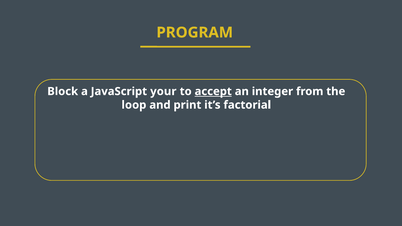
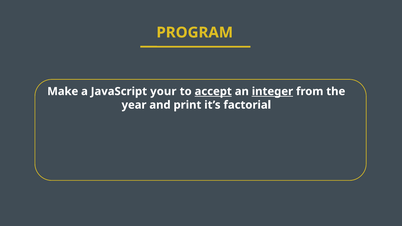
Block: Block -> Make
integer underline: none -> present
loop: loop -> year
